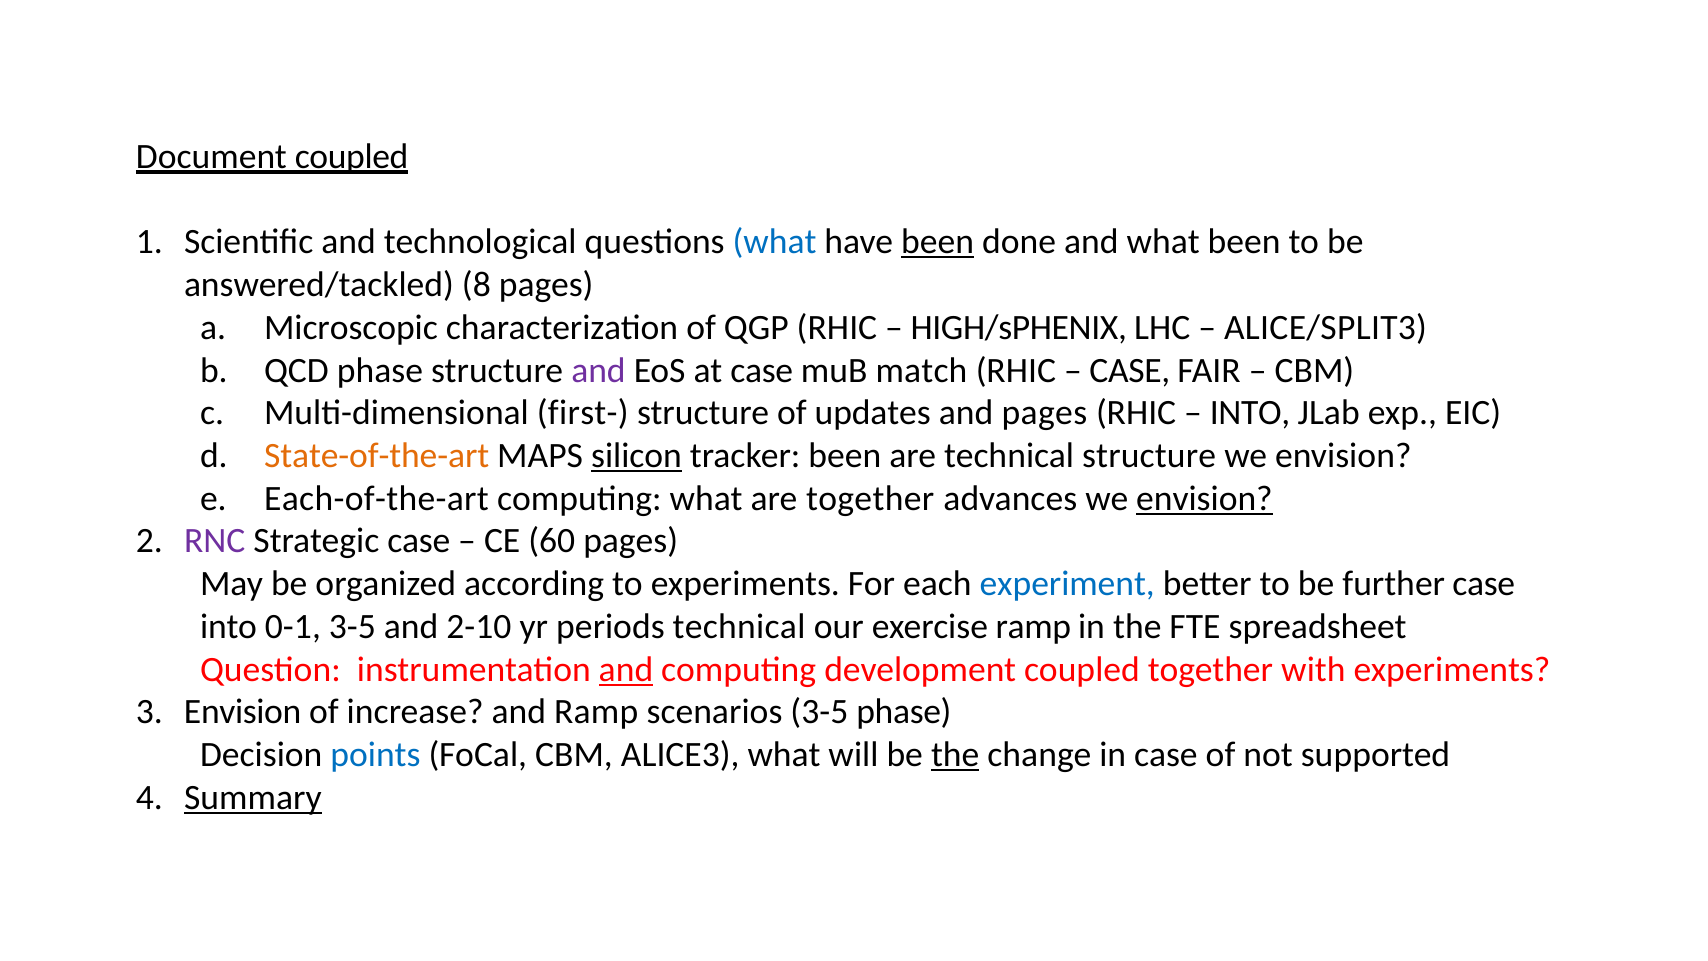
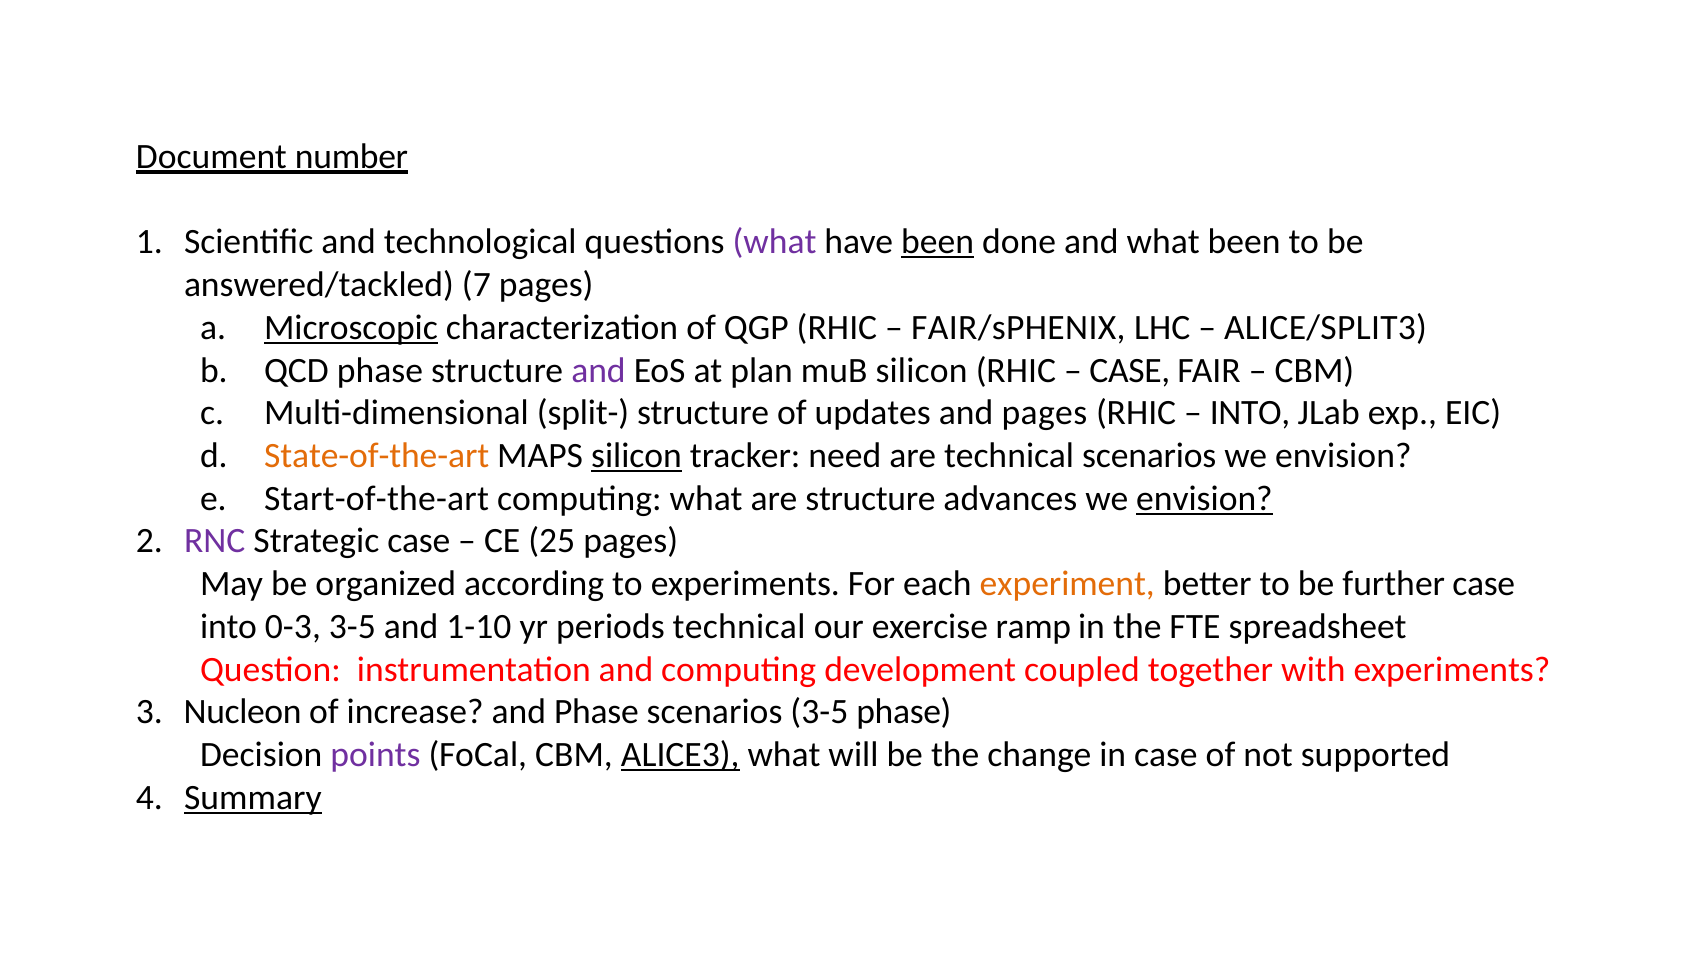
Document coupled: coupled -> number
what at (775, 242) colour: blue -> purple
8: 8 -> 7
Microscopic underline: none -> present
HIGH/sPHENIX: HIGH/sPHENIX -> FAIR/sPHENIX
at case: case -> plan
muB match: match -> silicon
first-: first- -> split-
tracker been: been -> need
technical structure: structure -> scenarios
Each-of-the-art: Each-of-the-art -> Start-of-the-art
are together: together -> structure
60: 60 -> 25
experiment colour: blue -> orange
0-1: 0-1 -> 0-3
2-10: 2-10 -> 1-10
and at (626, 669) underline: present -> none
Envision at (243, 712): Envision -> Nucleon
and Ramp: Ramp -> Phase
points colour: blue -> purple
ALICE3 underline: none -> present
the at (955, 755) underline: present -> none
